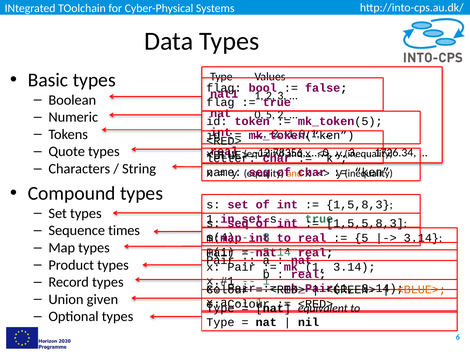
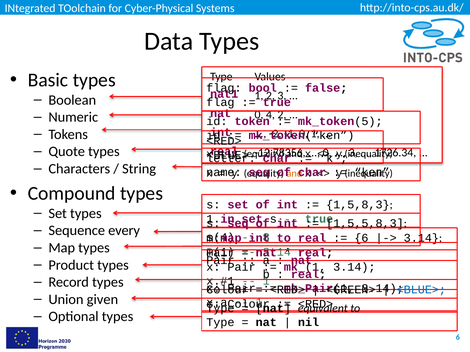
5 at (270, 115): 5 -> 4
times: times -> every
5 at (361, 238): 5 -> 6
<BLUE> at (421, 290) colour: orange -> blue
